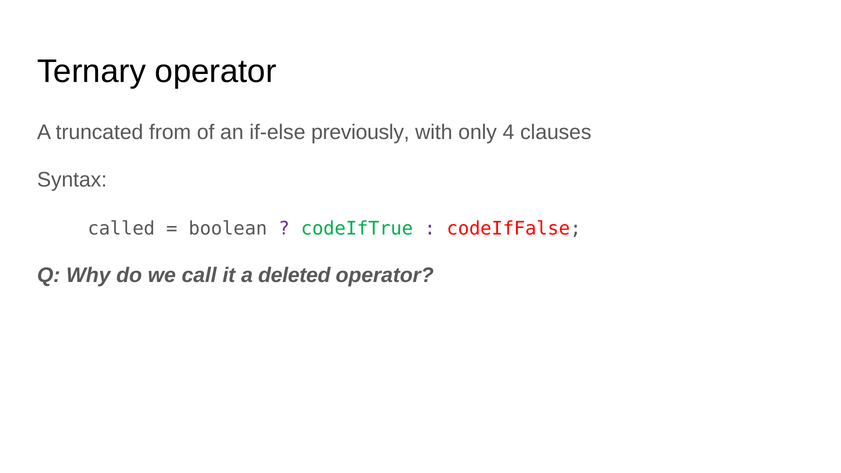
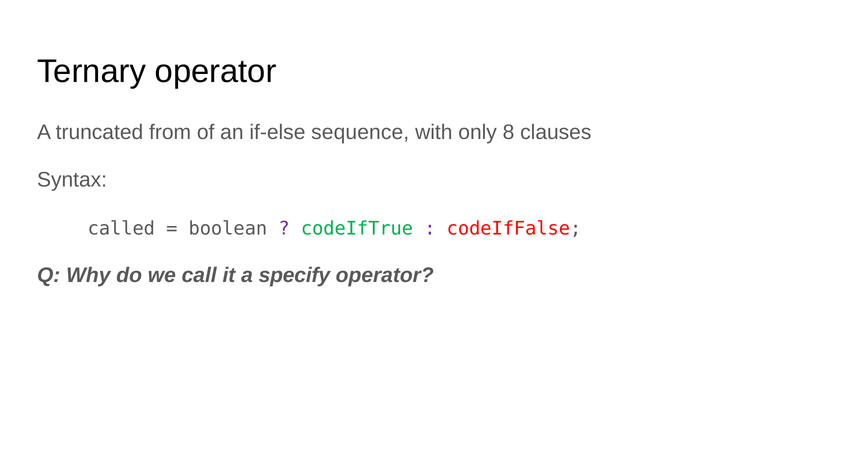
previously: previously -> sequence
4: 4 -> 8
deleted: deleted -> specify
